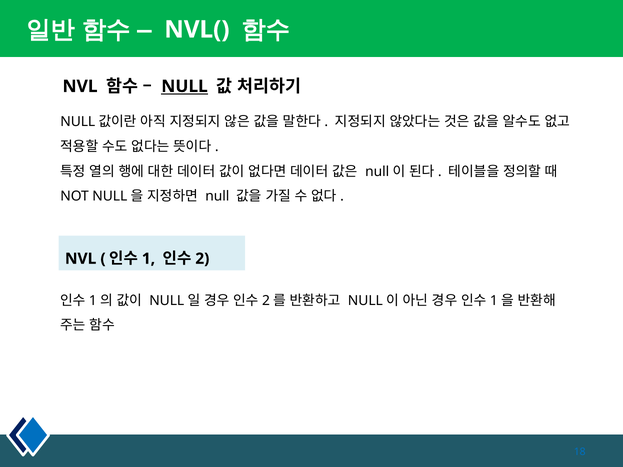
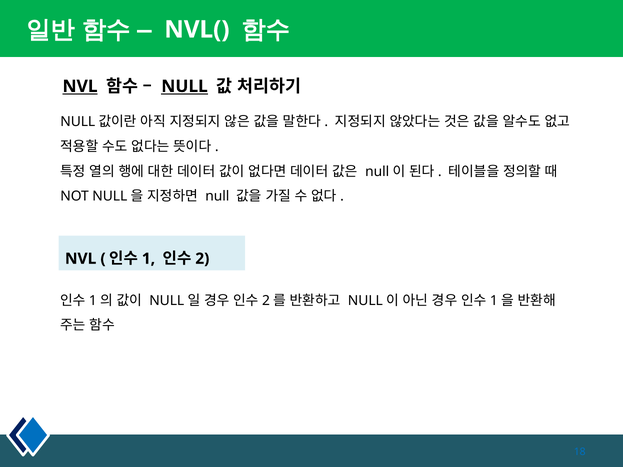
NVL at (80, 86) underline: none -> present
